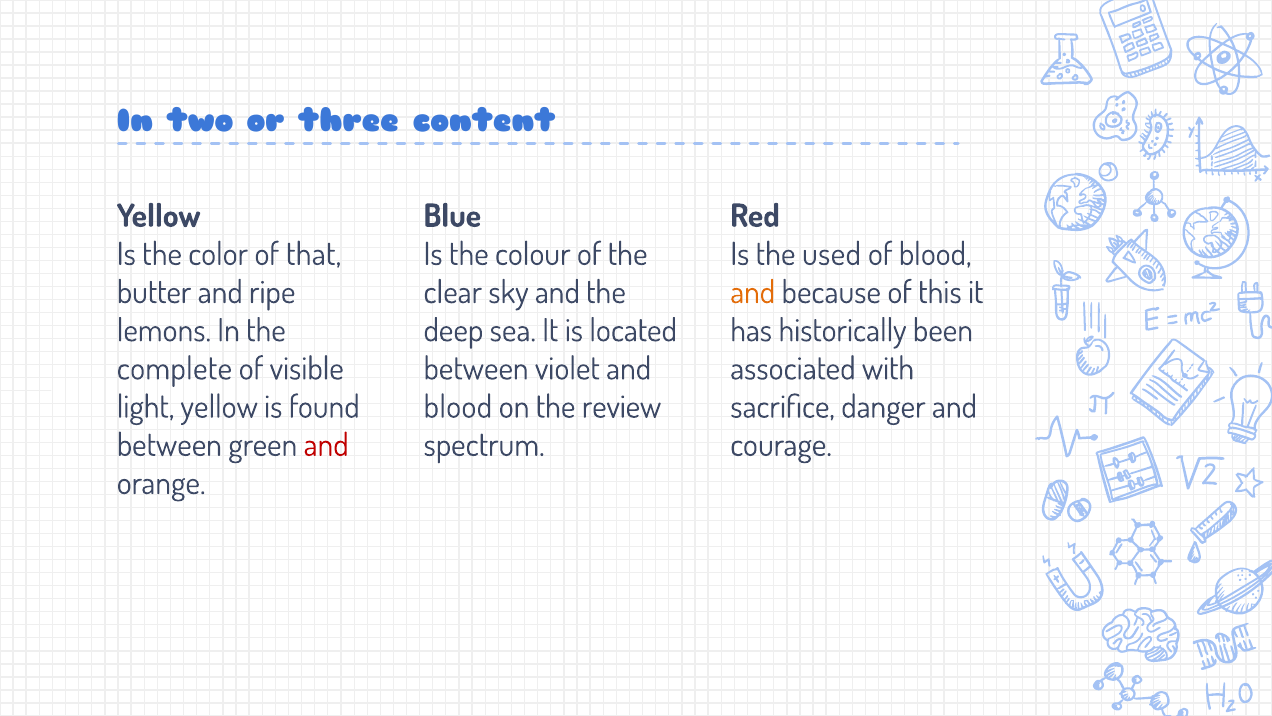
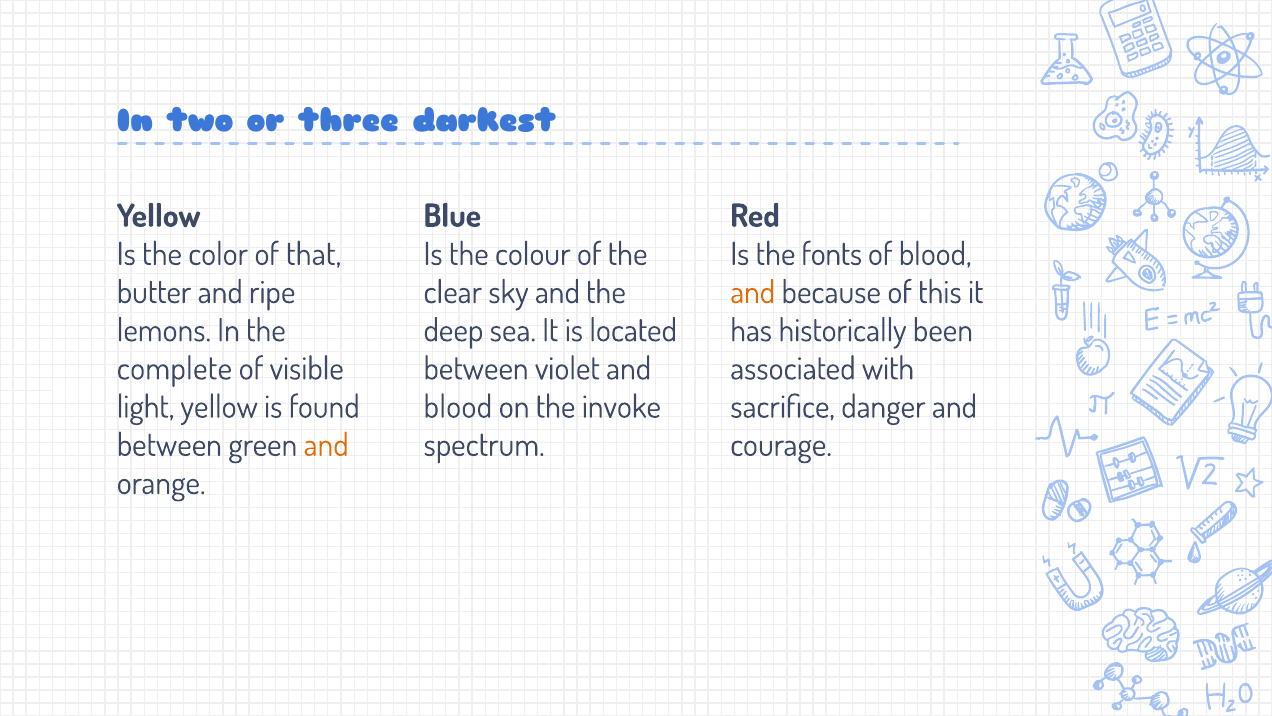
content: content -> darkest
used: used -> fonts
review: review -> invoke
and at (326, 445) colour: red -> orange
